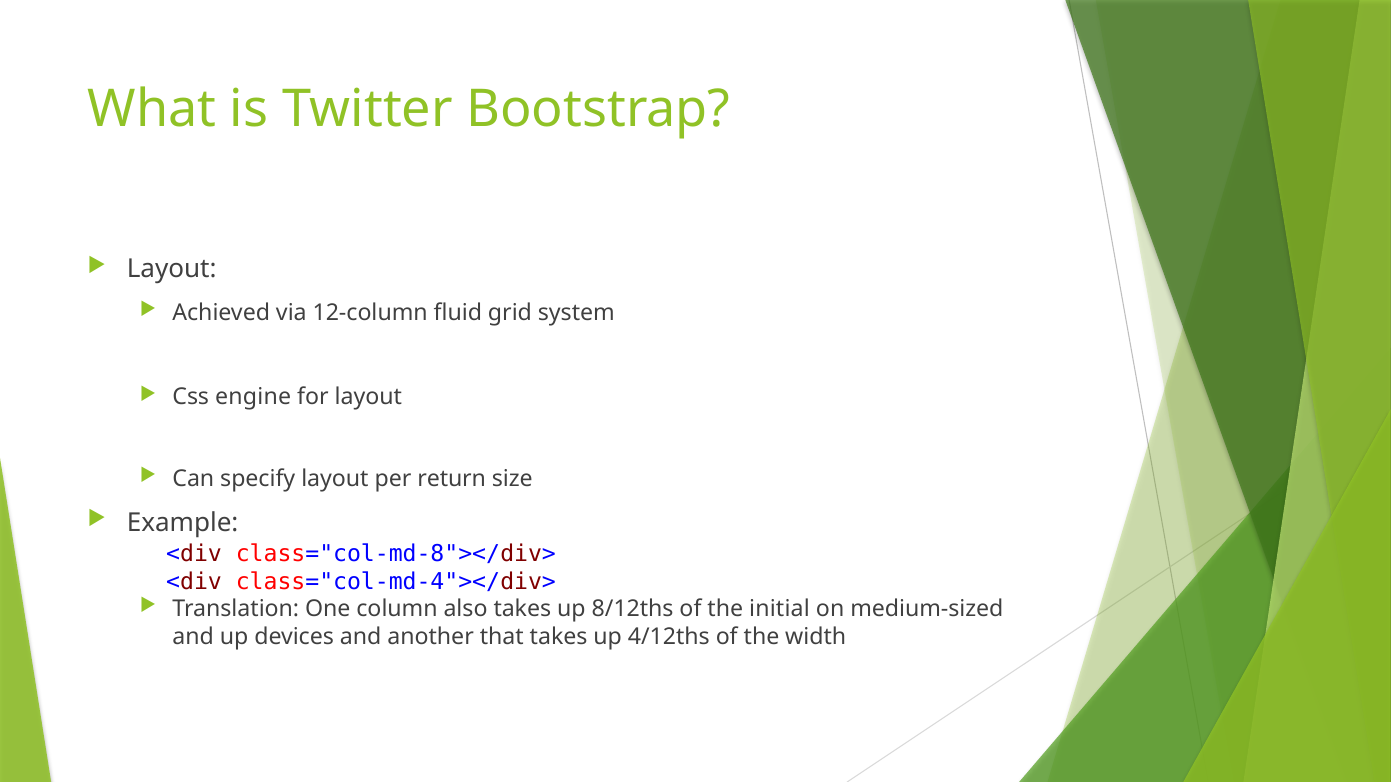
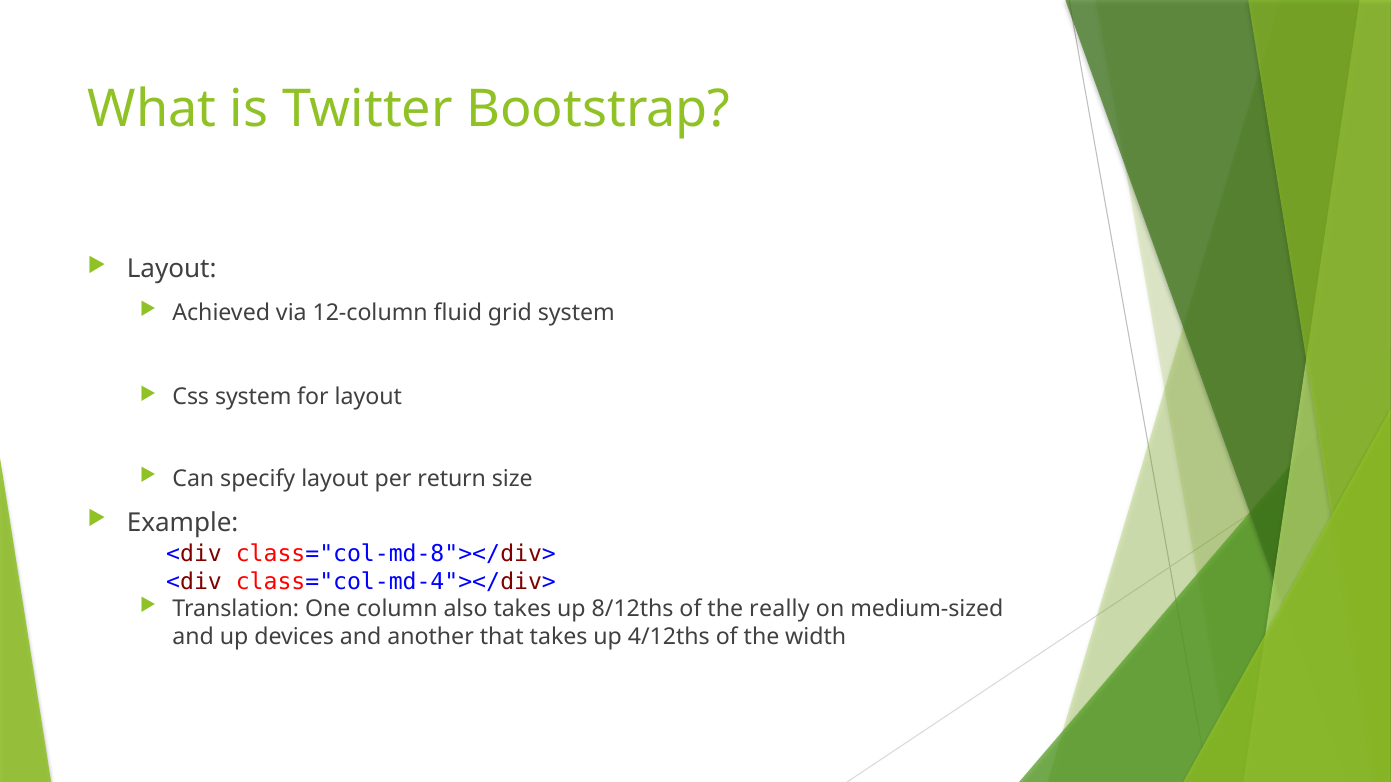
Css engine: engine -> system
initial: initial -> really
